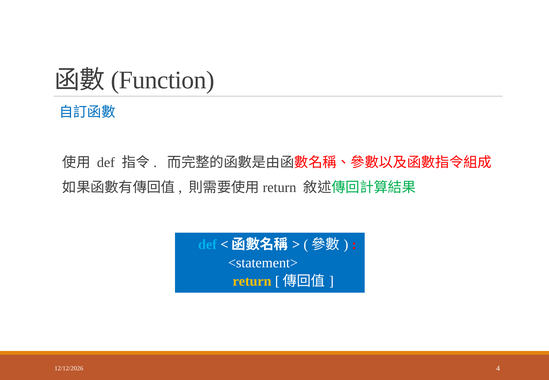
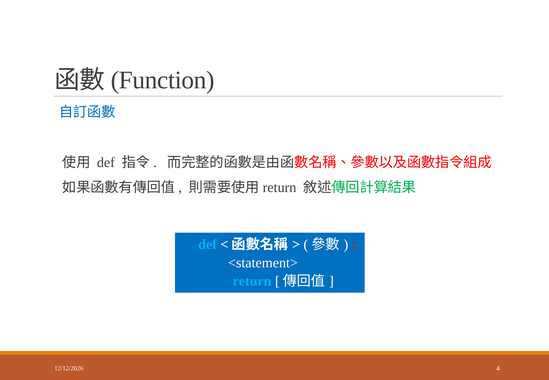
return colour: yellow -> light blue
